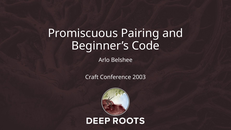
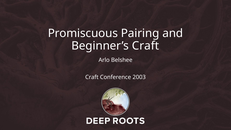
Beginner’s Code: Code -> Craft
